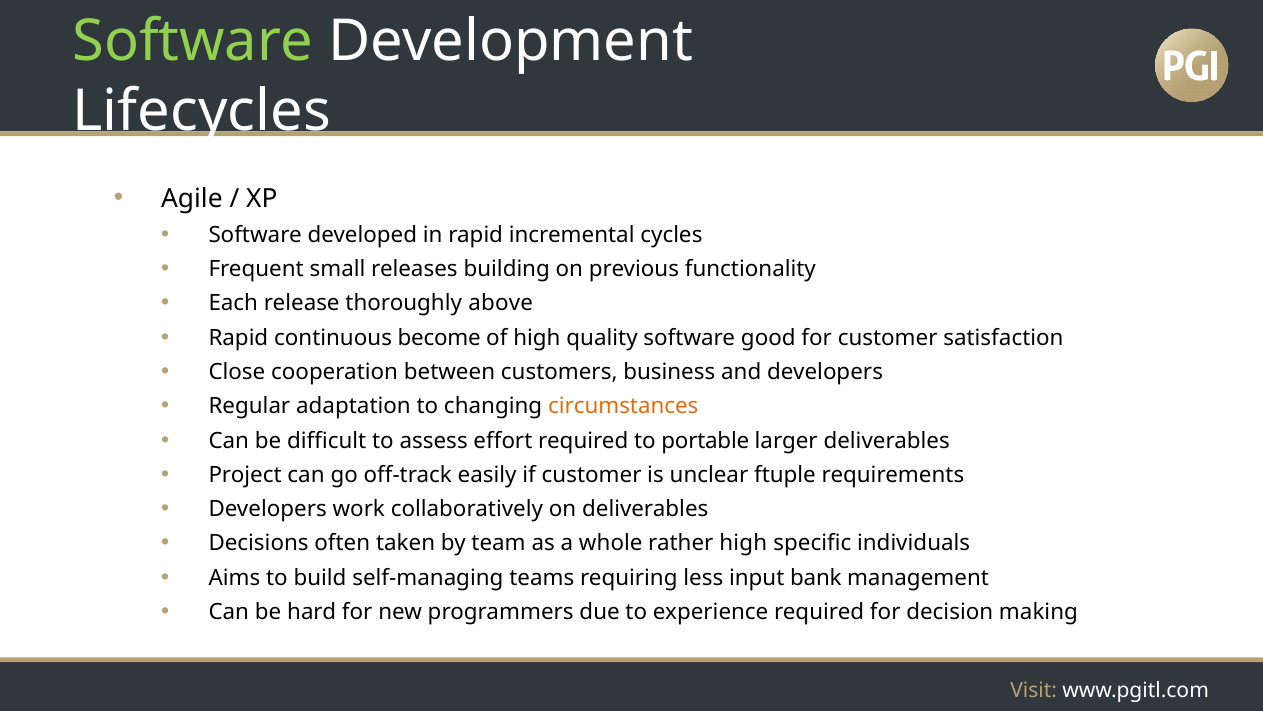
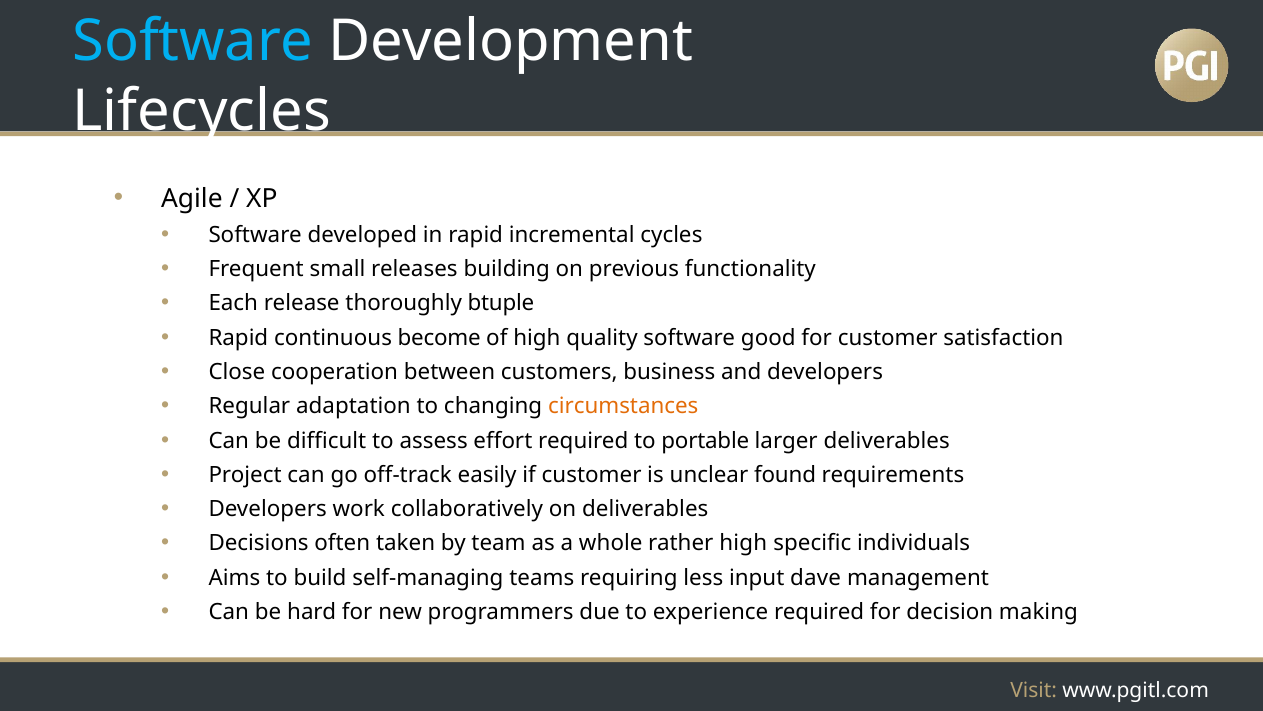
Software at (193, 42) colour: light green -> light blue
above: above -> btuple
ftuple: ftuple -> found
bank: bank -> dave
